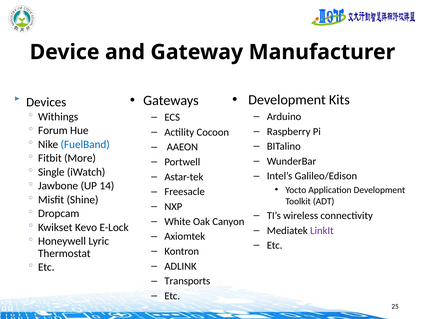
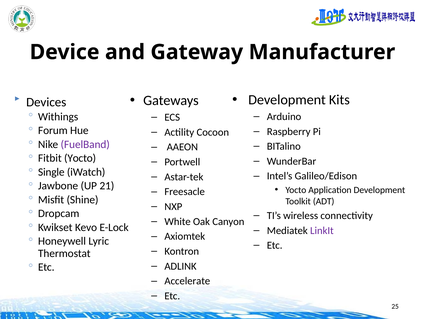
FuelBand colour: blue -> purple
Fitbit More: More -> Yocto
14: 14 -> 21
Transports: Transports -> Accelerate
